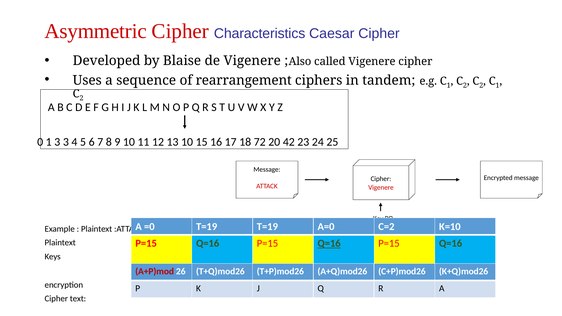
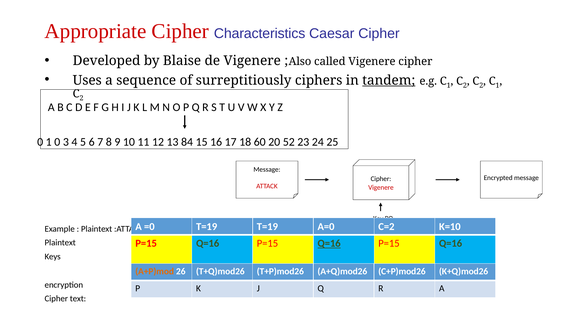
Asymmetric: Asymmetric -> Appropriate
rearrangement: rearrangement -> surreptitiously
tandem underline: none -> present
1 3: 3 -> 0
13 10: 10 -> 84
72: 72 -> 60
42: 42 -> 52
A+P)mod colour: red -> orange
